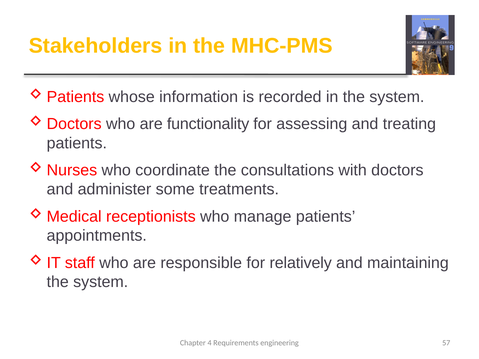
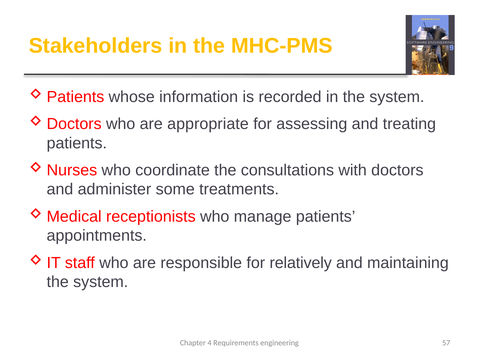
functionality: functionality -> appropriate
